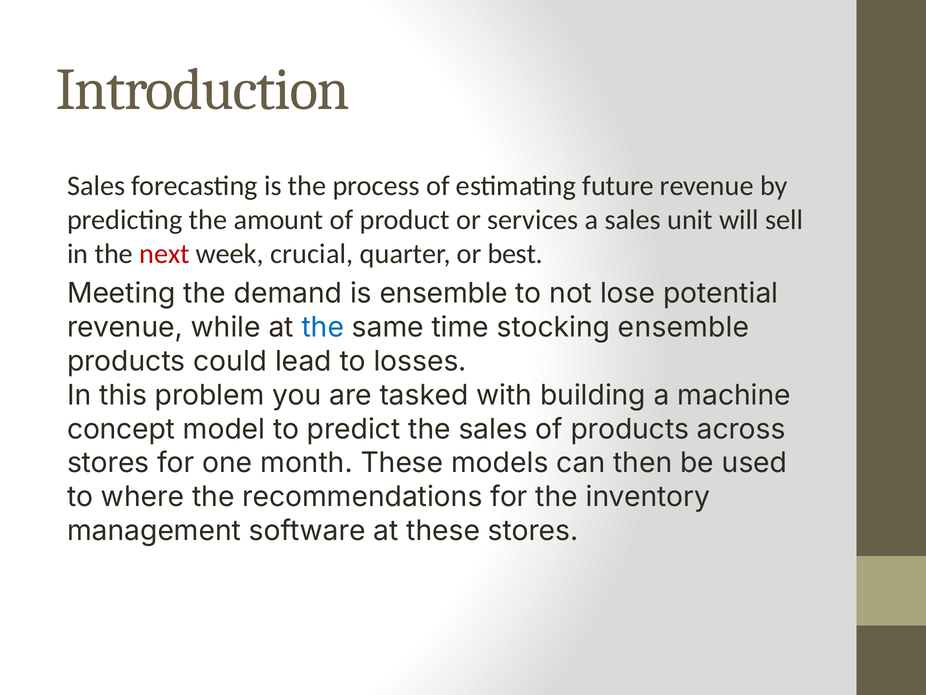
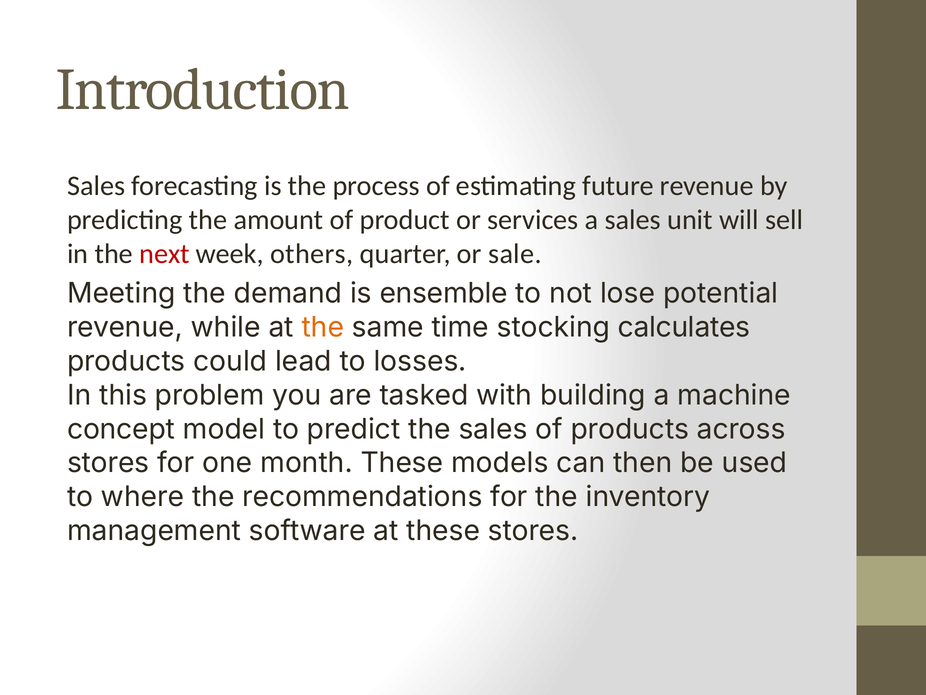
crucial: crucial -> others
best: best -> sale
the at (323, 327) colour: blue -> orange
stocking ensemble: ensemble -> calculates
